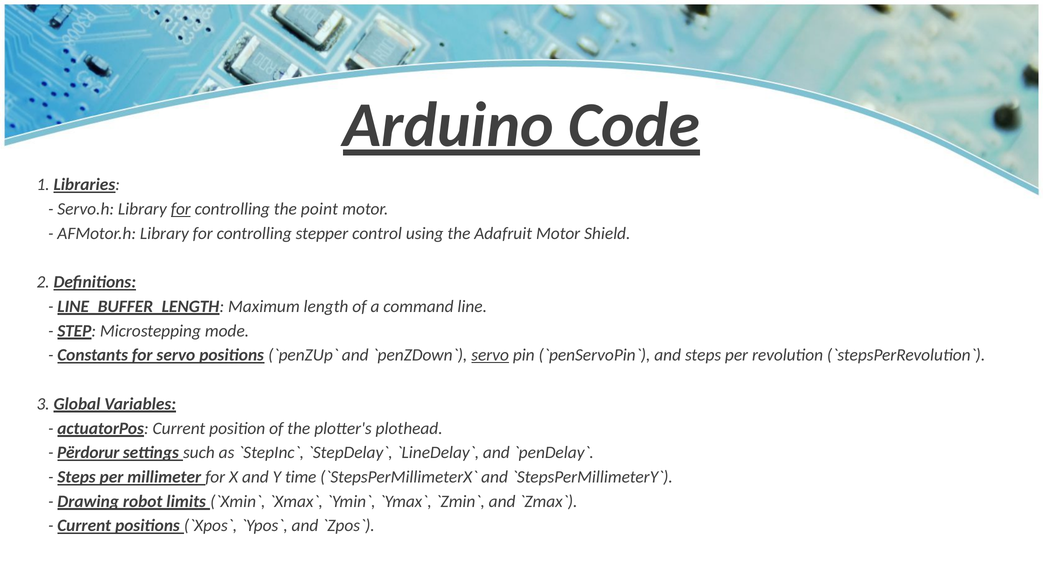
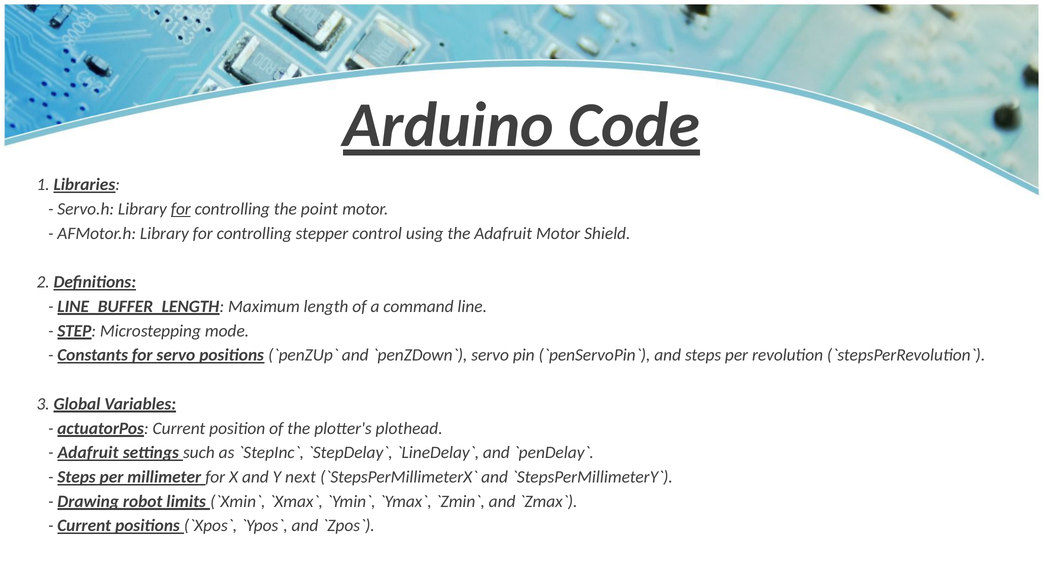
servo at (490, 355) underline: present -> none
Përdorur at (88, 452): Përdorur -> Adafruit
time: time -> next
